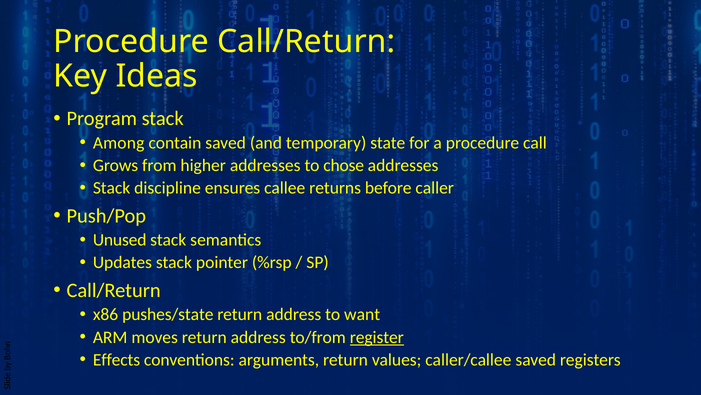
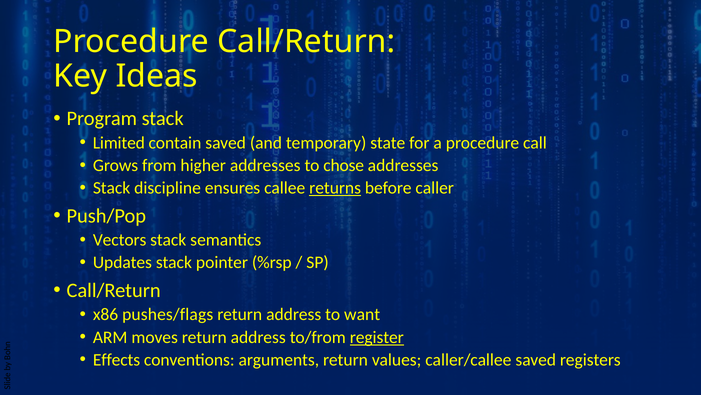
Among: Among -> Limited
returns underline: none -> present
Unused: Unused -> Vectors
pushes/state: pushes/state -> pushes/flags
